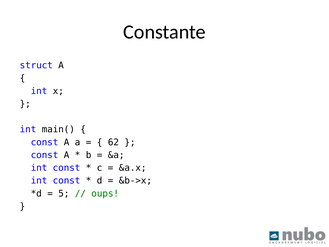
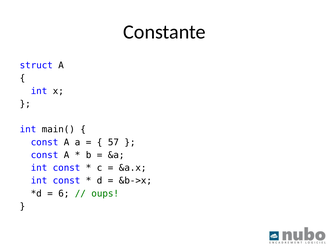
62: 62 -> 57
5: 5 -> 6
